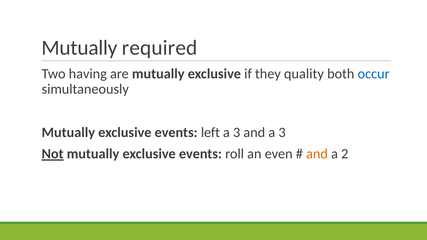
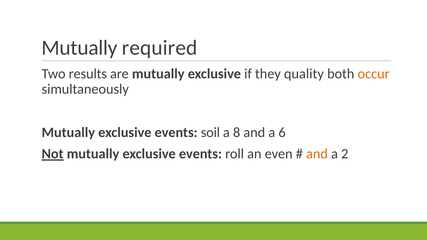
having: having -> results
occur colour: blue -> orange
left: left -> soil
3 at (237, 132): 3 -> 8
and a 3: 3 -> 6
